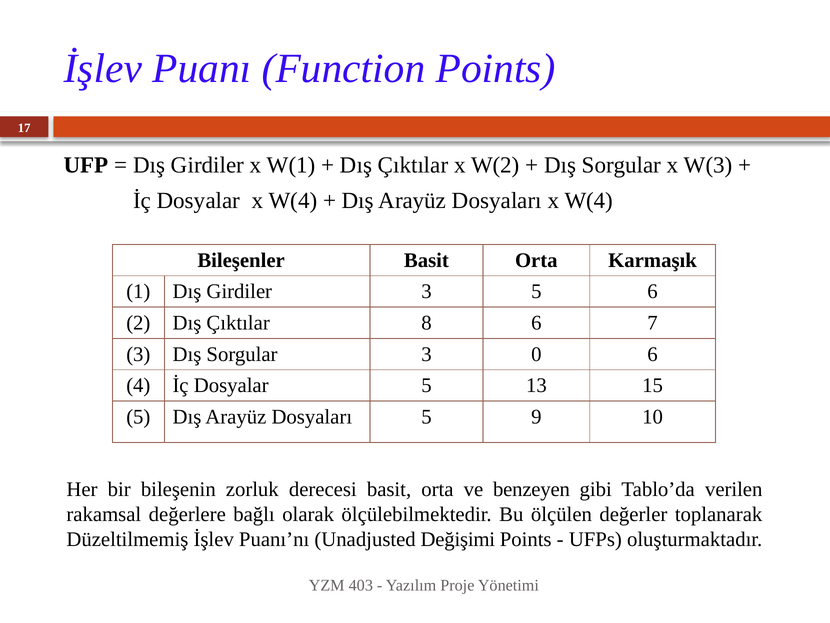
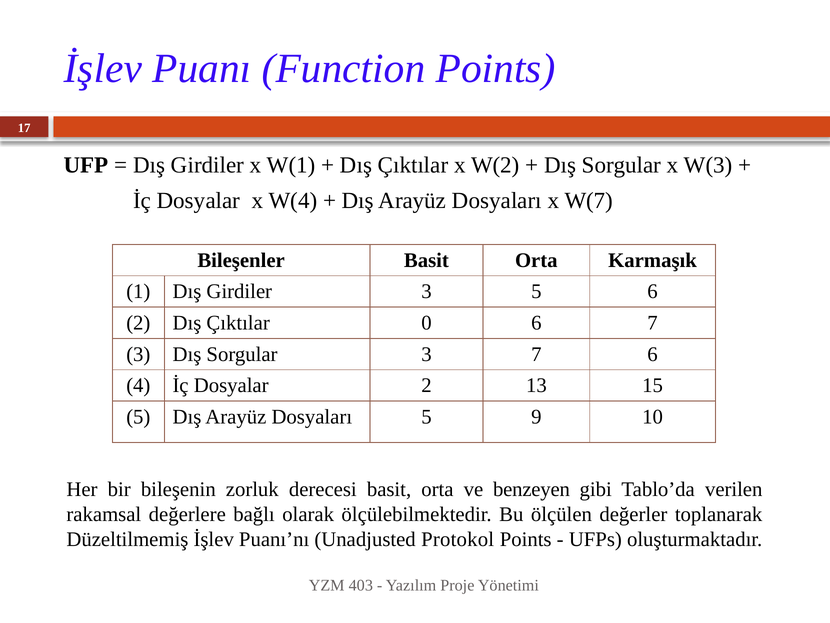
Dosyaları x W(4: W(4 -> W(7
8: 8 -> 0
3 0: 0 -> 7
Dosyalar 5: 5 -> 2
Değişimi: Değişimi -> Protokol
